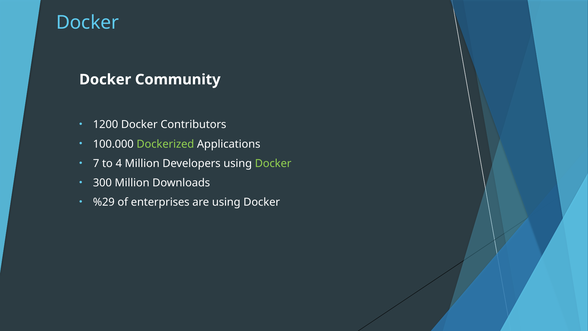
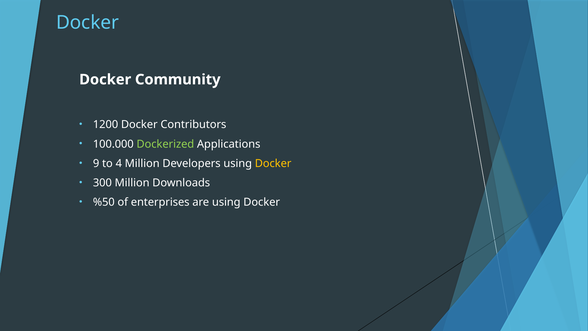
7: 7 -> 9
Docker at (273, 163) colour: light green -> yellow
%29: %29 -> %50
